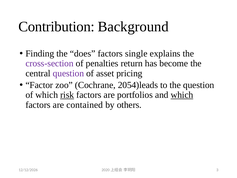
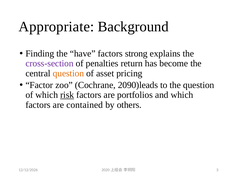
Contribution: Contribution -> Appropriate
does: does -> have
single: single -> strong
question at (68, 73) colour: purple -> orange
2054)leads: 2054)leads -> 2090)leads
which at (182, 95) underline: present -> none
